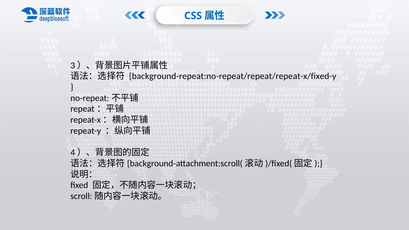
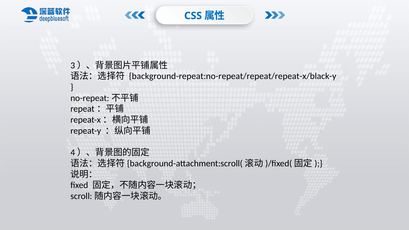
background-repeat:no-repeat/repeat/repeat-x/fixed-y: background-repeat:no-repeat/repeat/repeat-x/fixed-y -> background-repeat:no-repeat/repeat/repeat-x/black-y
